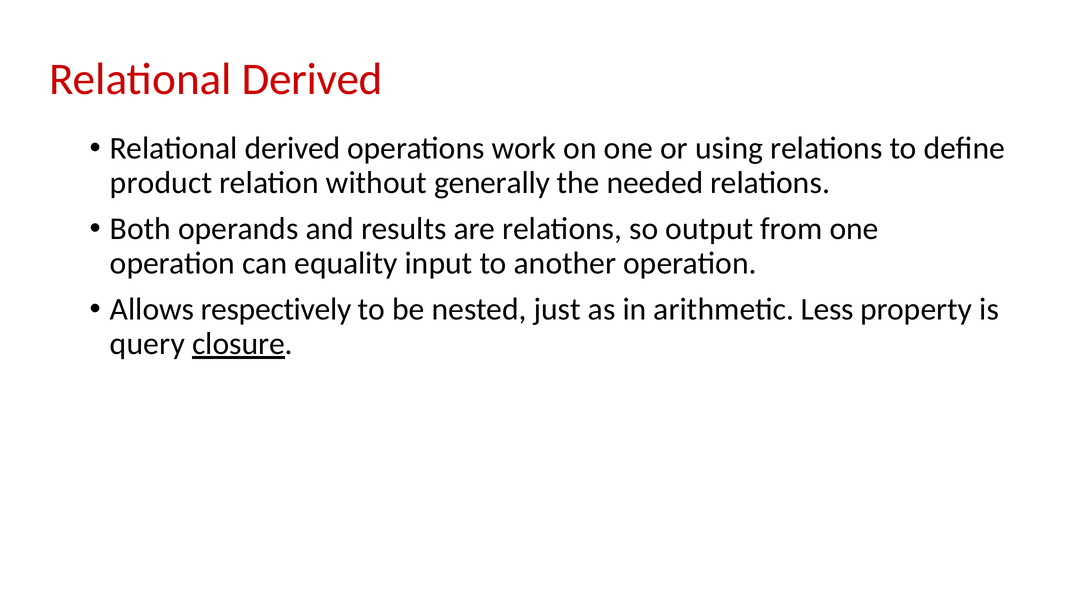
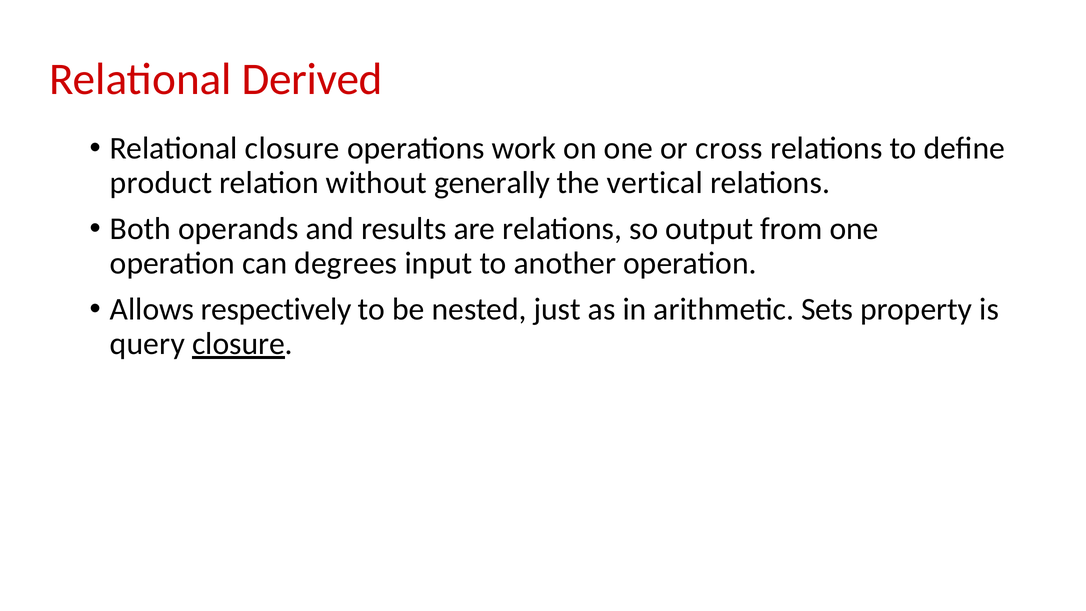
derived at (293, 148): derived -> closure
using: using -> cross
needed: needed -> vertical
equality: equality -> degrees
Less: Less -> Sets
